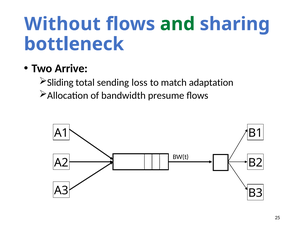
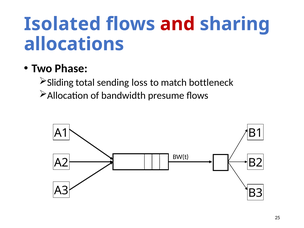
Without: Without -> Isolated
and colour: green -> red
bottleneck: bottleneck -> allocations
Arrive: Arrive -> Phase
adaptation: adaptation -> bottleneck
